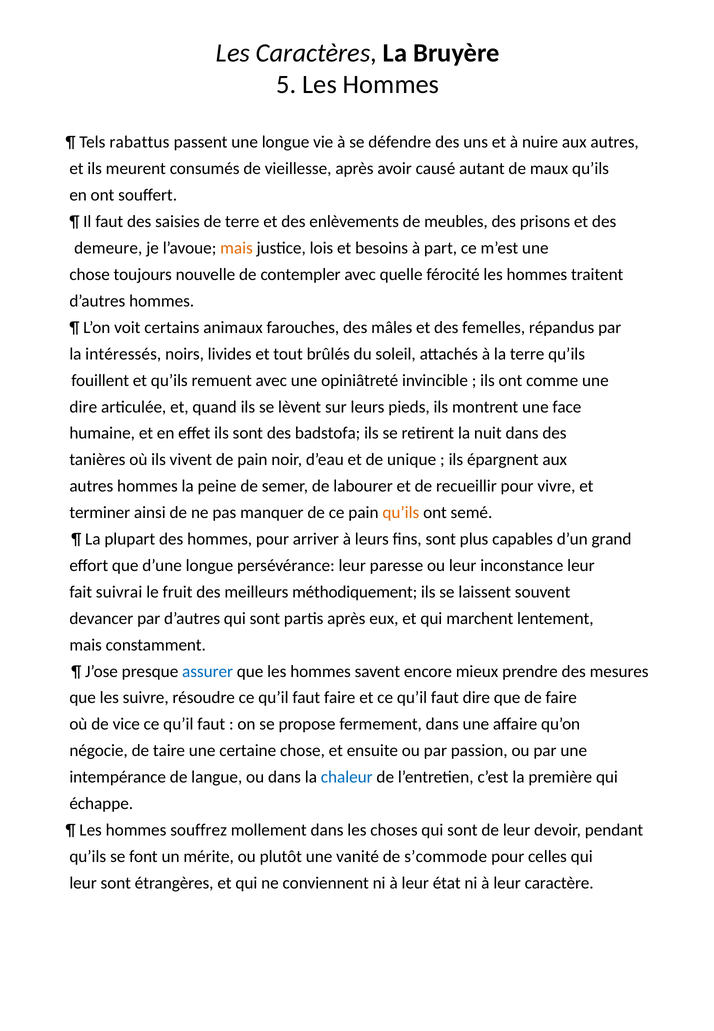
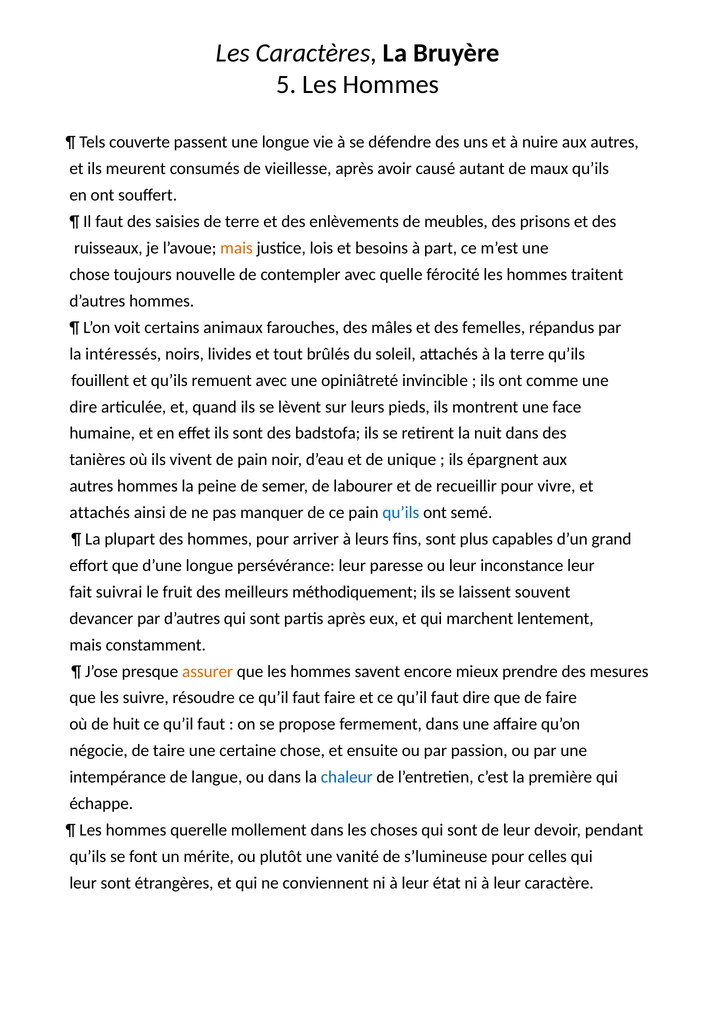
rabattus: rabattus -> couverte
demeure: demeure -> ruisseaux
terminer at (100, 513): terminer -> attachés
qu’ils at (401, 513) colour: orange -> blue
assurer colour: blue -> orange
vice: vice -> huit
souffrez: souffrez -> querelle
s’commode: s’commode -> s’lumineuse
